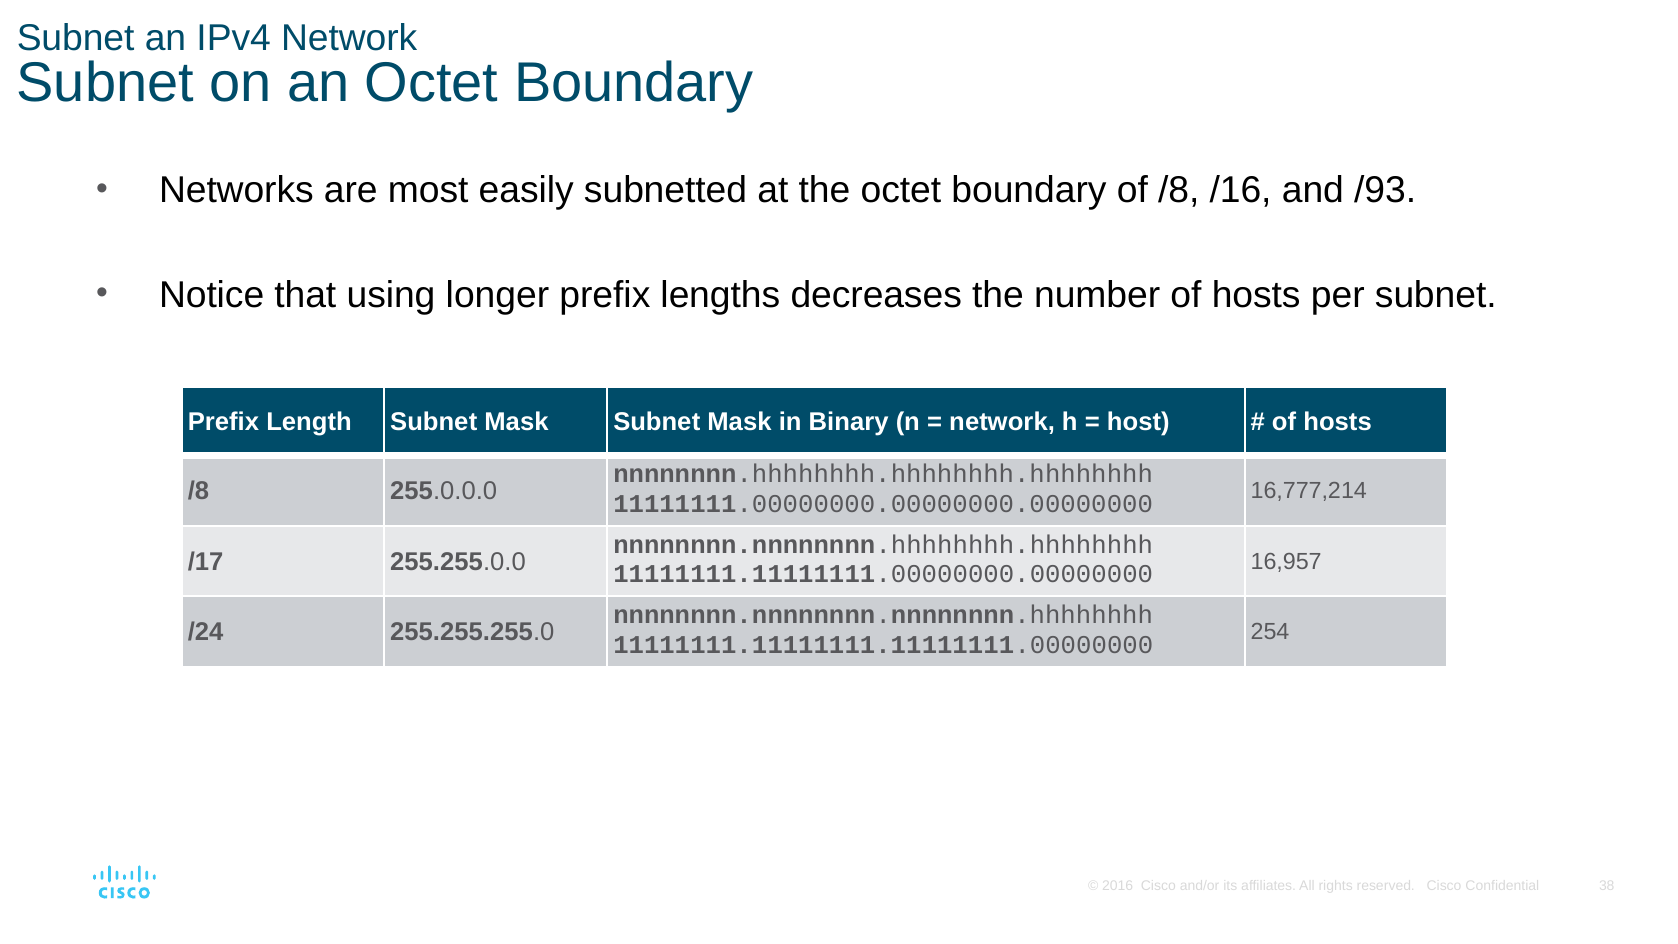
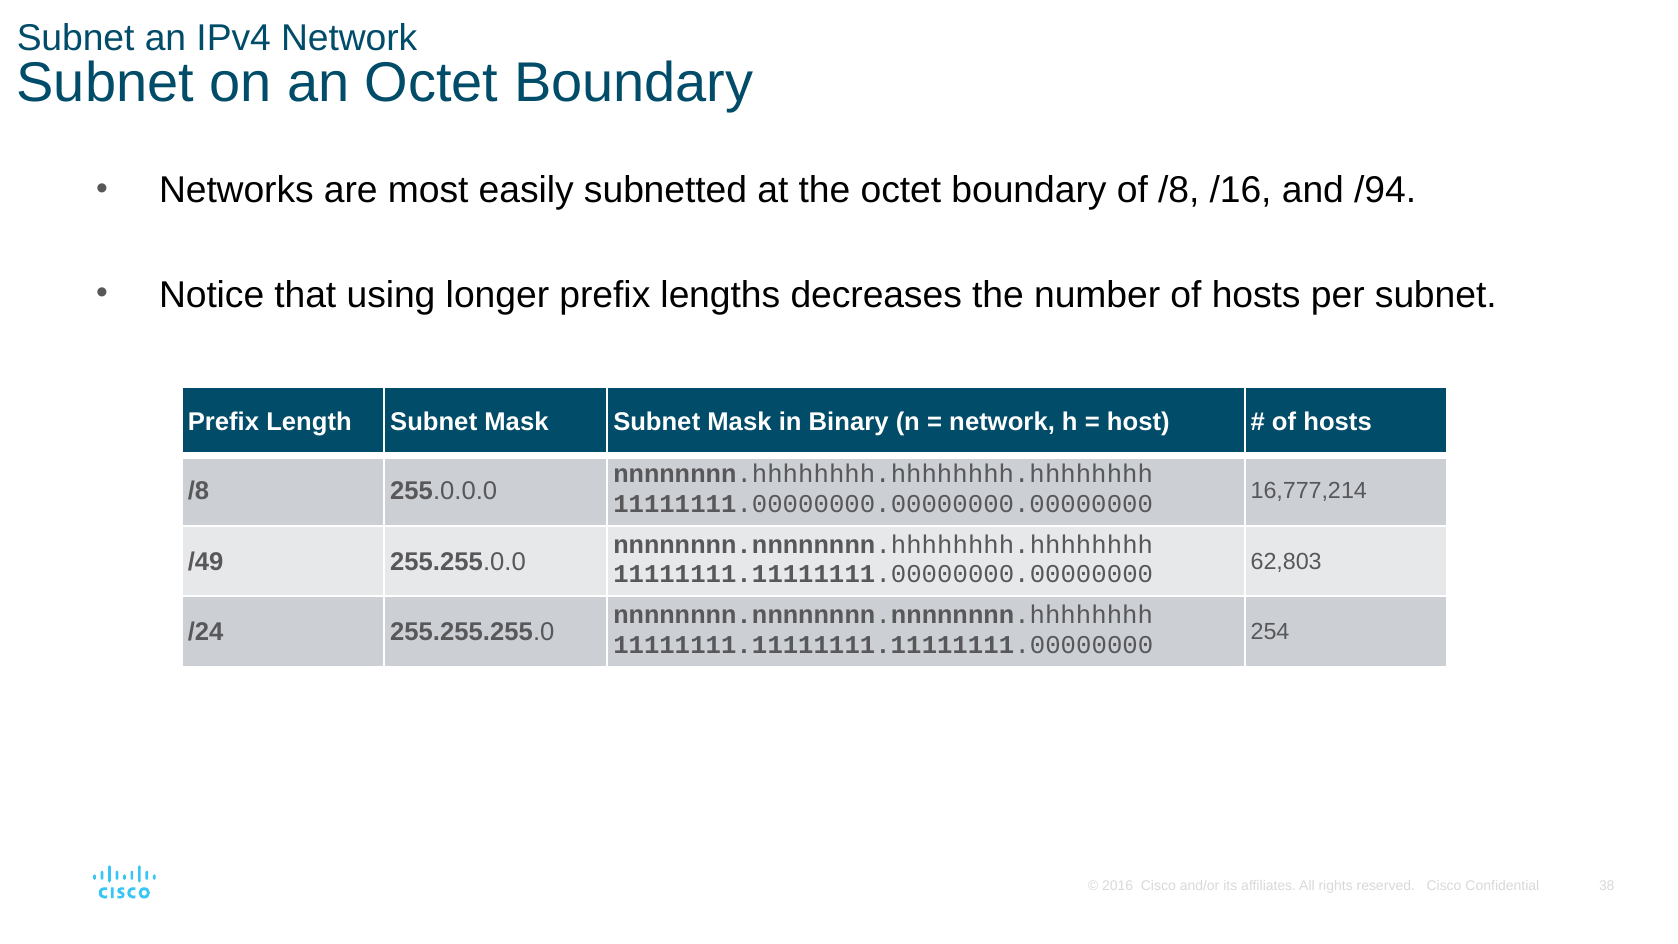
/93: /93 -> /94
/17: /17 -> /49
16,957: 16,957 -> 62,803
